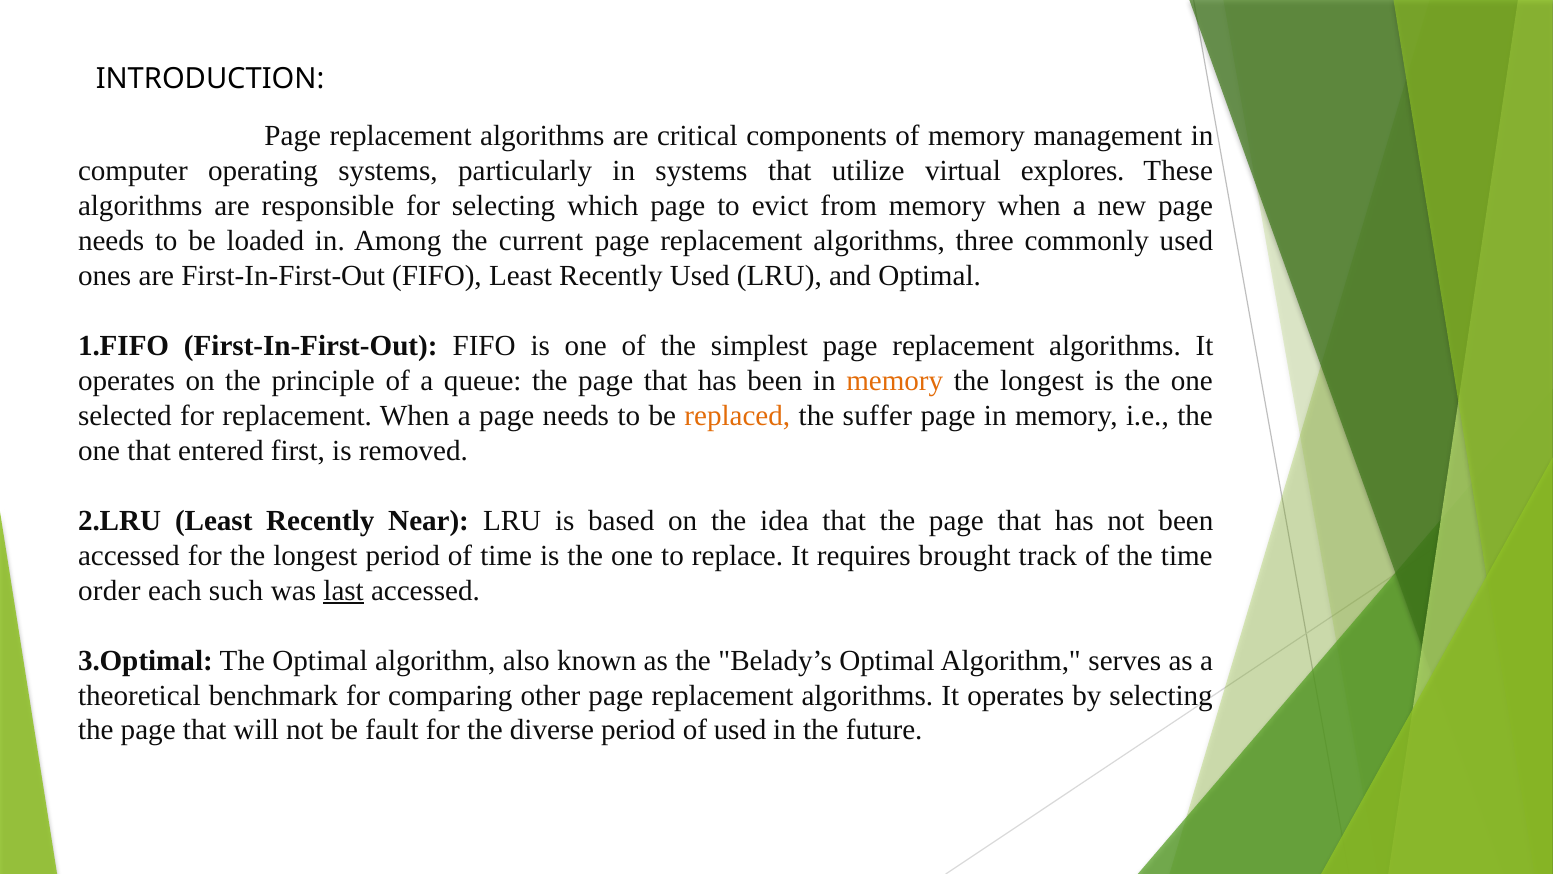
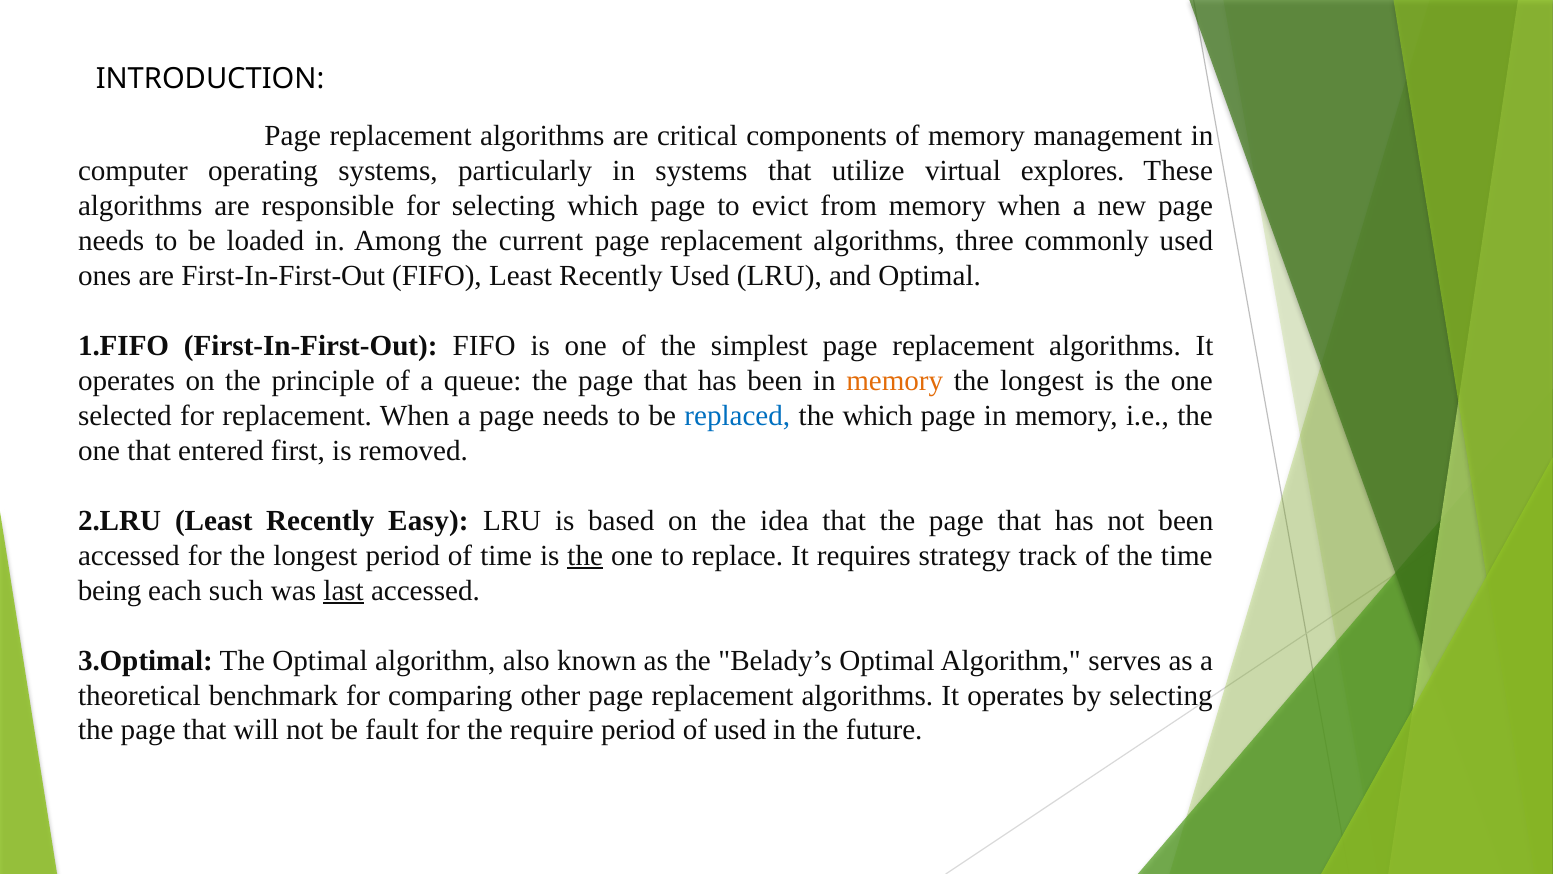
replaced colour: orange -> blue
the suffer: suffer -> which
Near: Near -> Easy
the at (585, 555) underline: none -> present
brought: brought -> strategy
order: order -> being
diverse: diverse -> require
